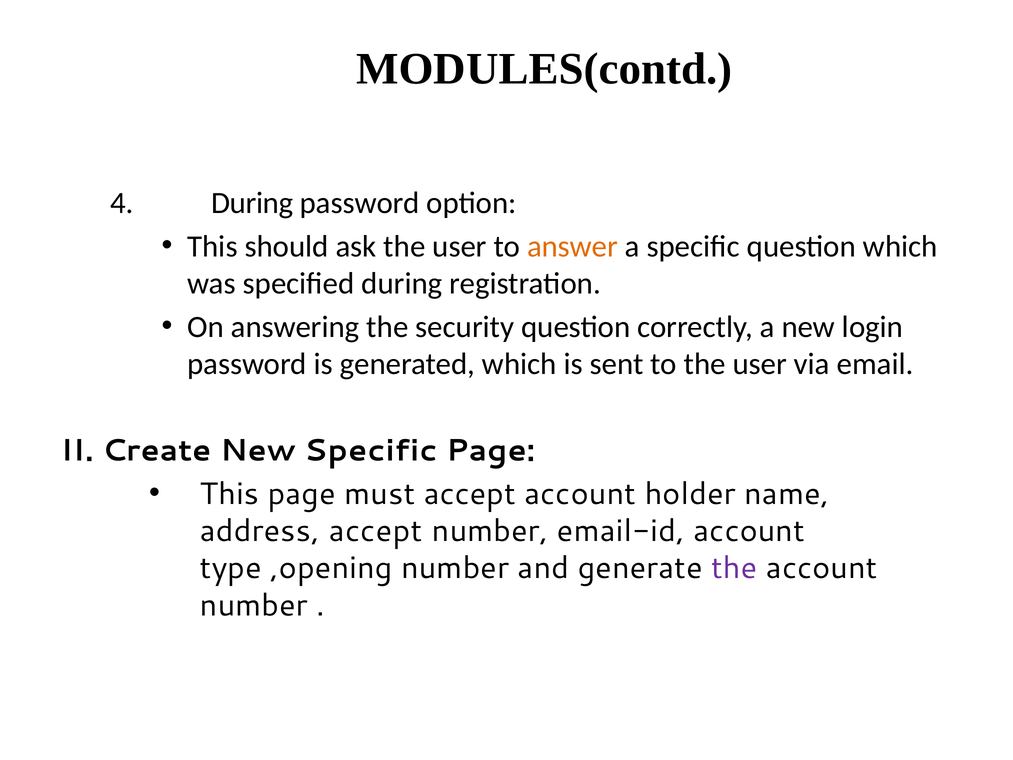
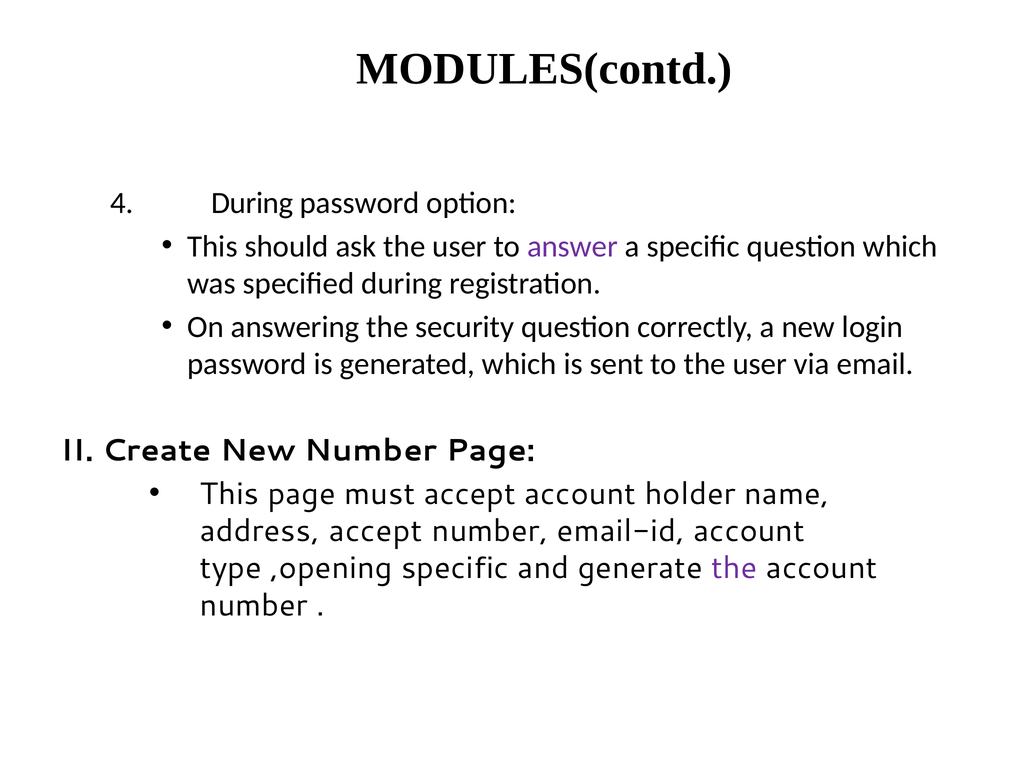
answer colour: orange -> purple
New Specific: Specific -> Number
,opening number: number -> specific
